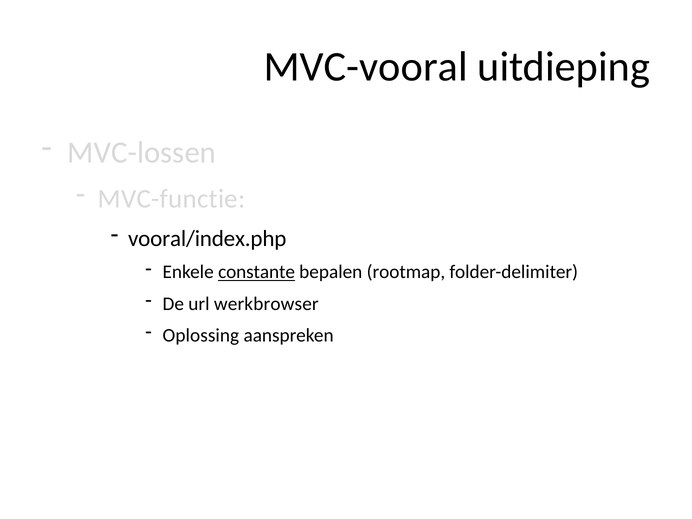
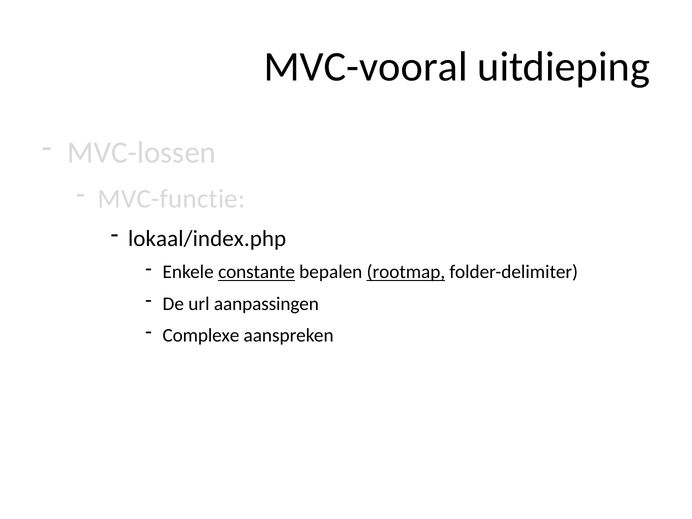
vooral/index.php: vooral/index.php -> lokaal/index.php
rootmap underline: none -> present
werkbrowser: werkbrowser -> aanpassingen
Oplossing: Oplossing -> Complexe
